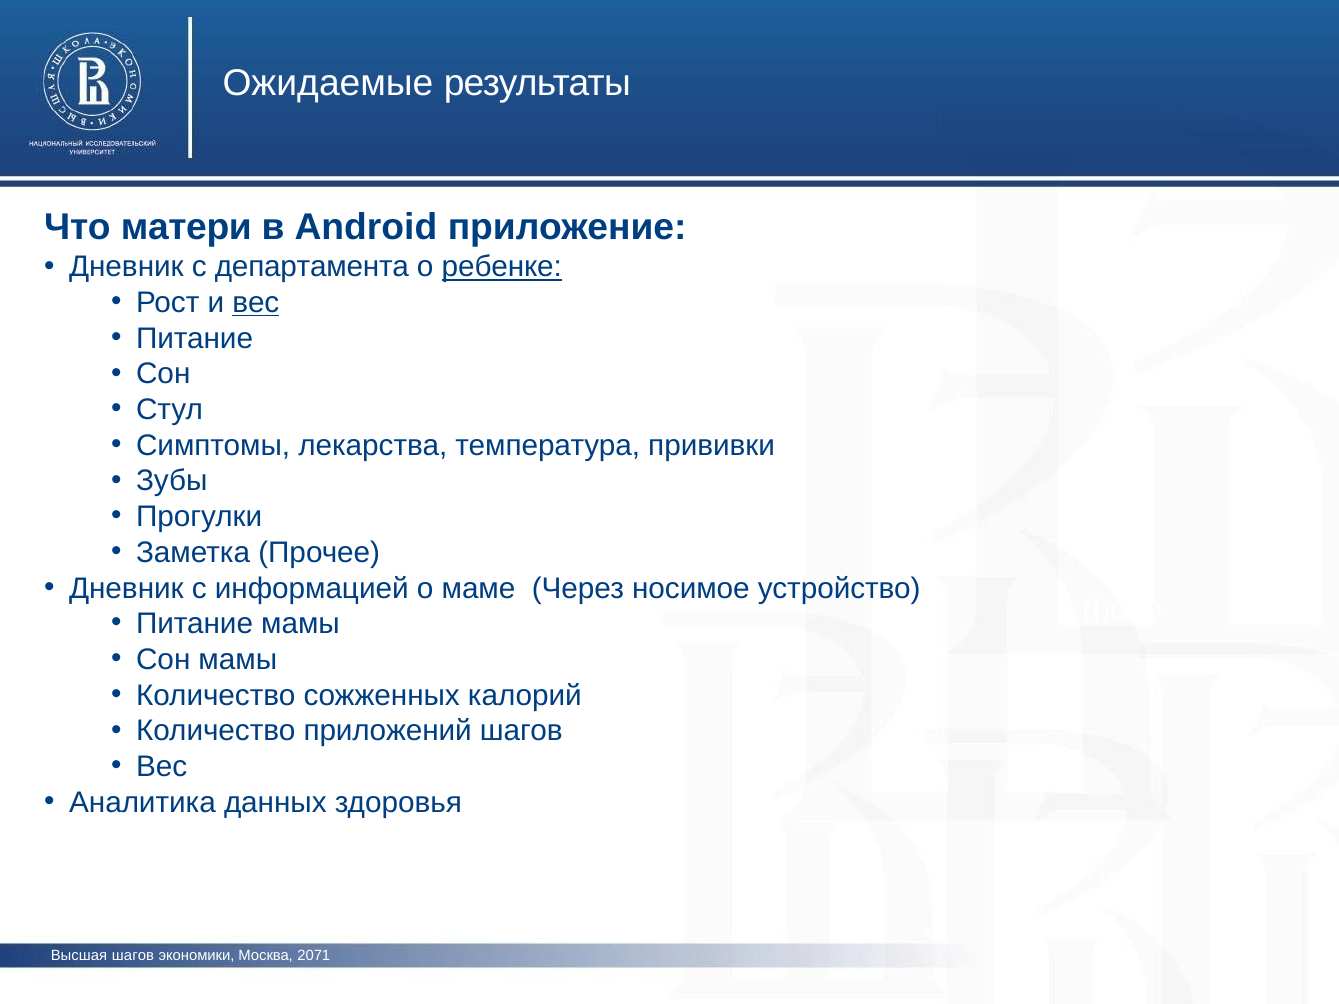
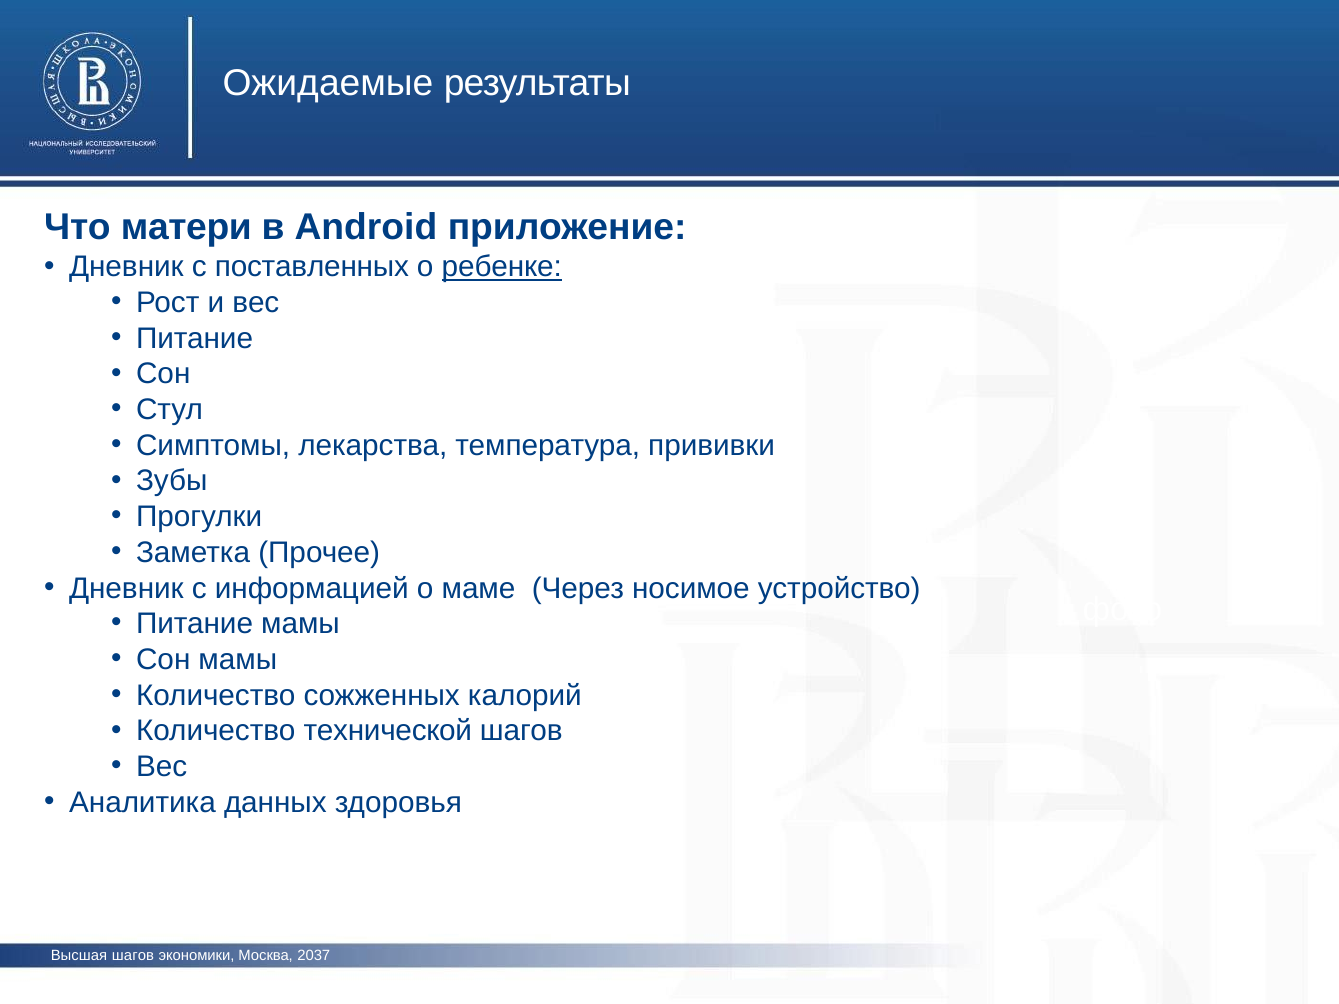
департамента: департамента -> поставленных
вес at (256, 303) underline: present -> none
приложений: приложений -> технической
2071: 2071 -> 2037
